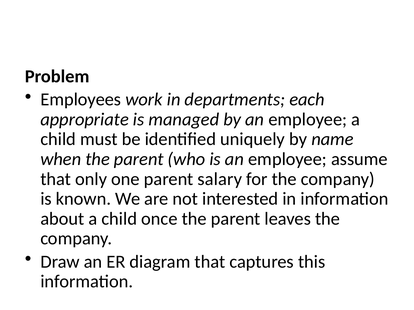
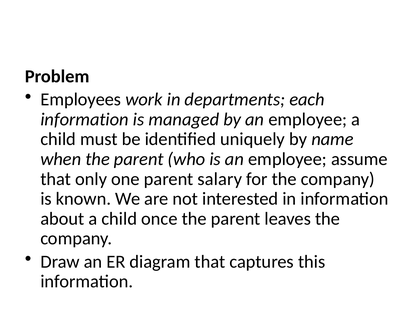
appropriate at (85, 120): appropriate -> information
